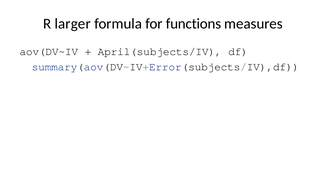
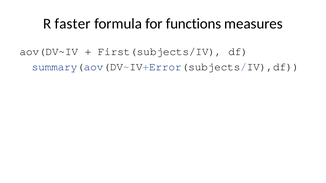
larger: larger -> faster
April(subjects/IV: April(subjects/IV -> First(subjects/IV
